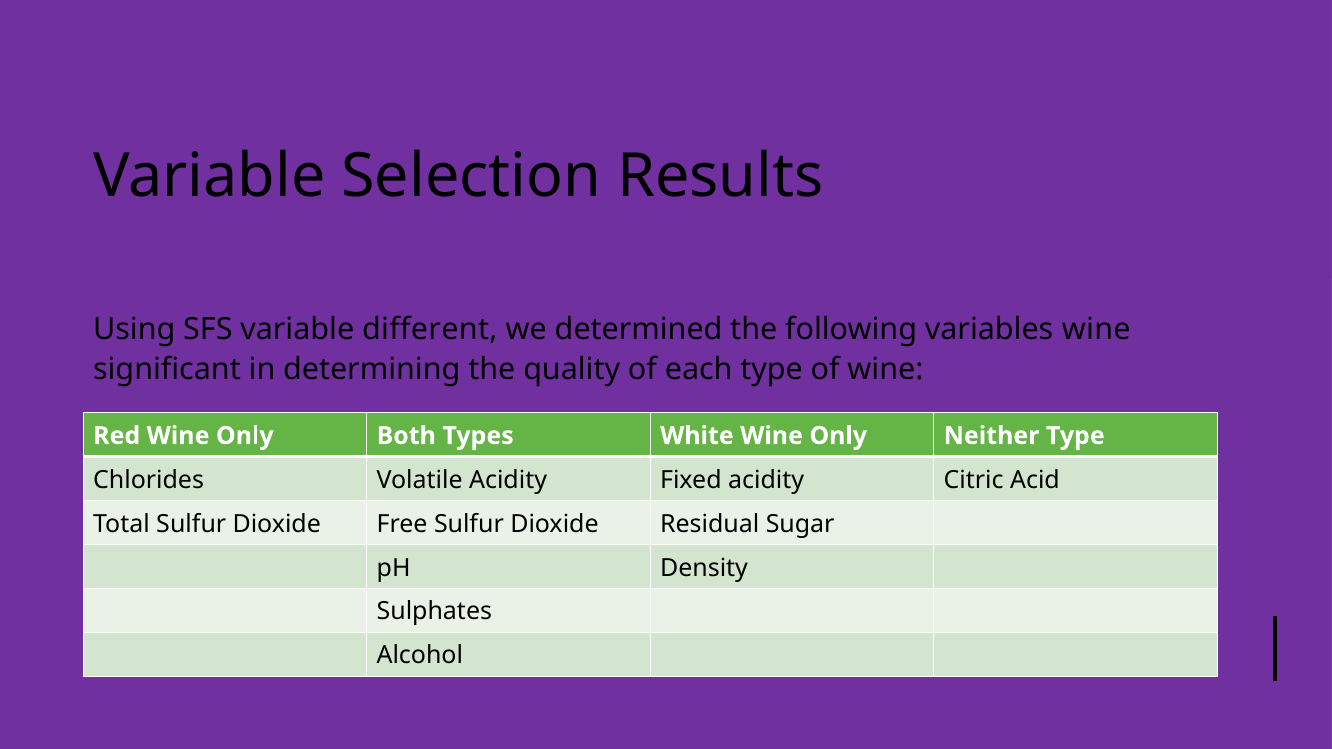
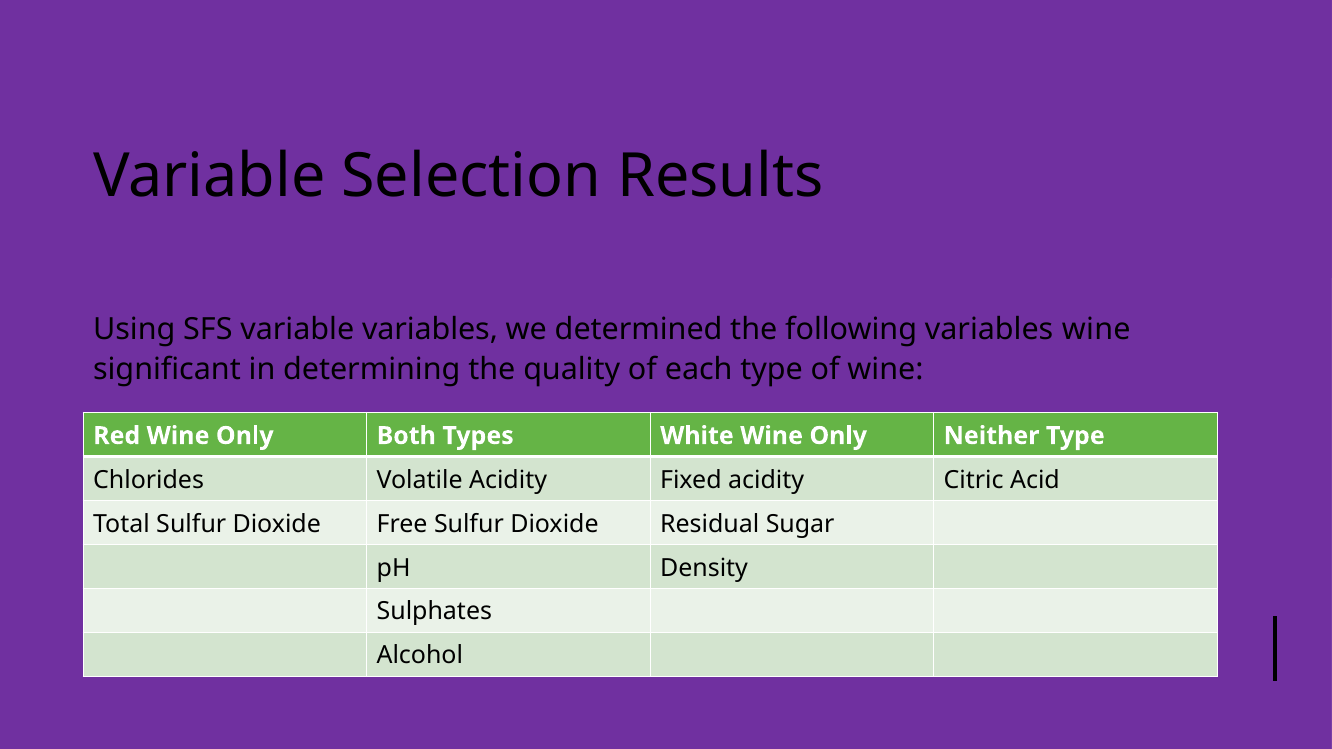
variable different: different -> variables
